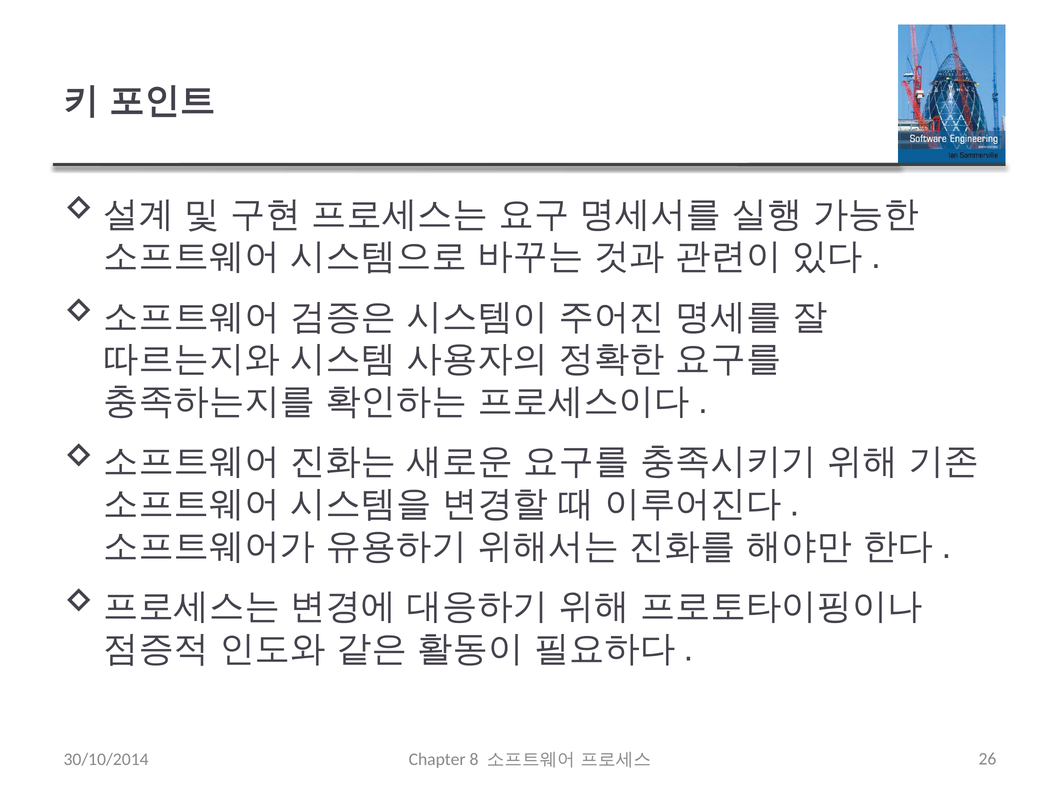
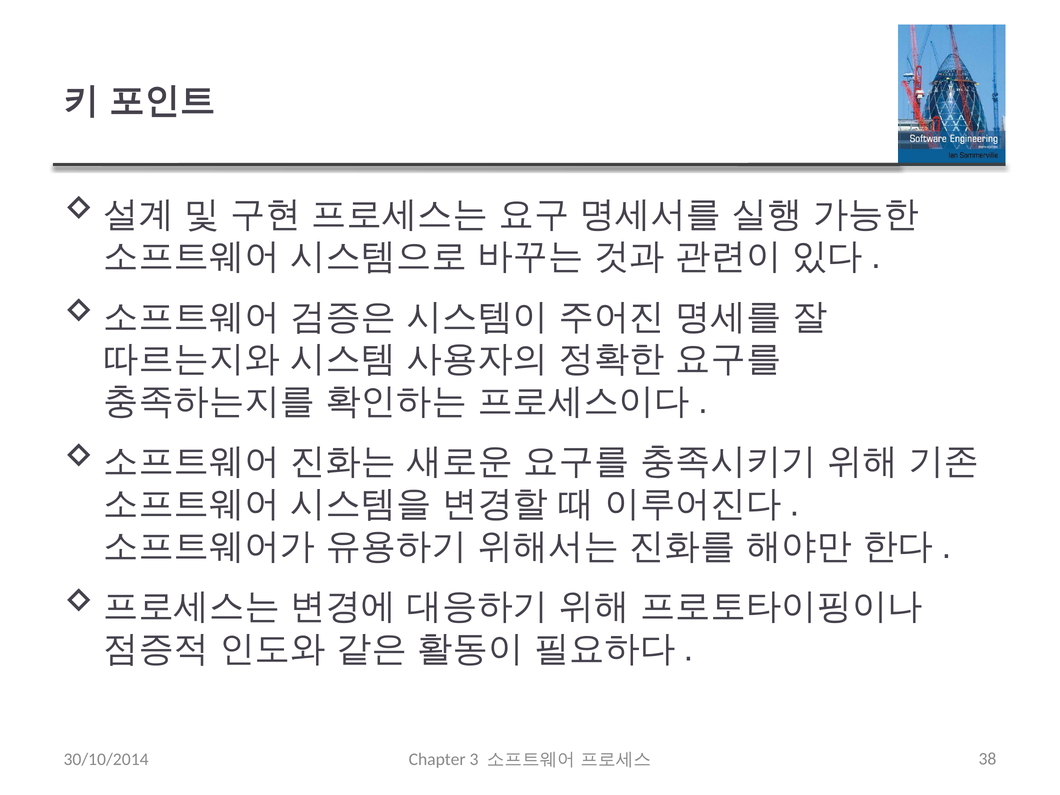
8: 8 -> 3
26: 26 -> 38
